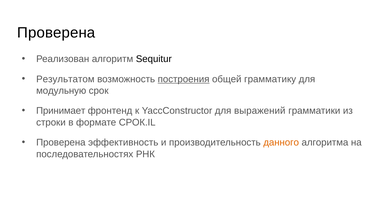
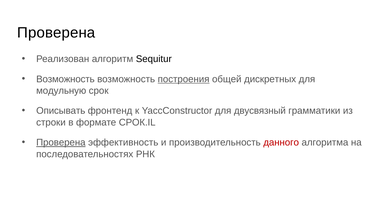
Результатом at (65, 79): Результатом -> Возможность
грамматику: грамматику -> дискретных
Принимает: Принимает -> Описывать
выражений: выражений -> двусвязный
Проверена at (61, 142) underline: none -> present
данного colour: orange -> red
